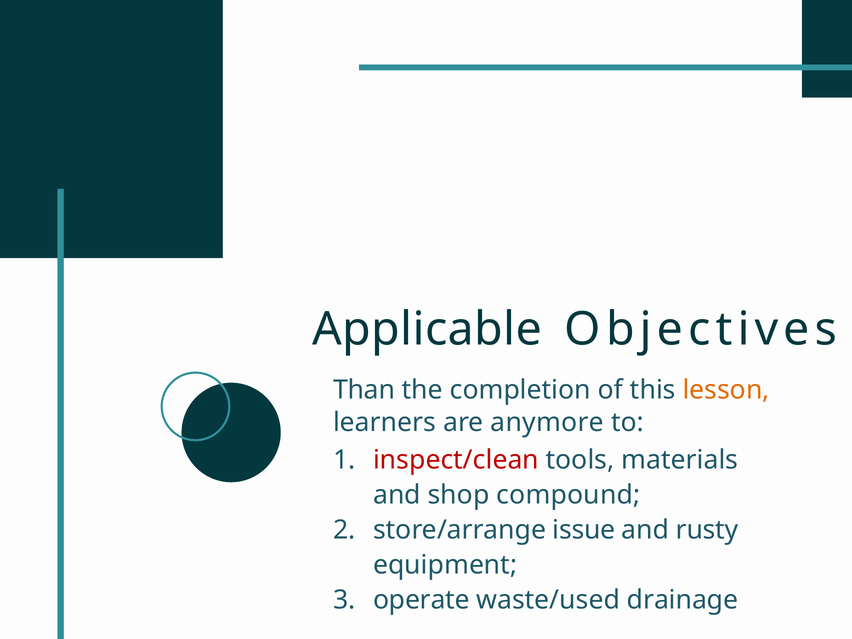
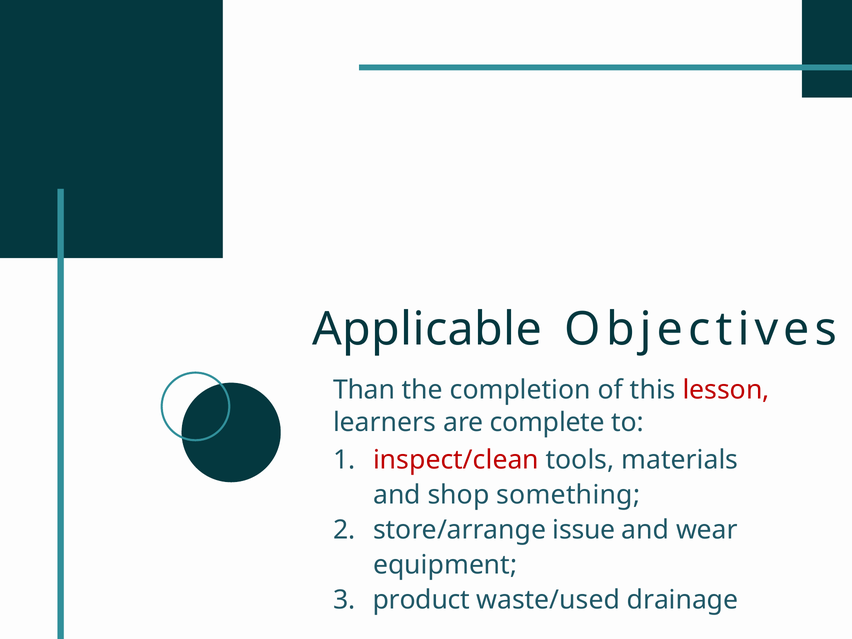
lesson colour: orange -> red
anymore: anymore -> complete
compound: compound -> something
rusty: rusty -> wear
operate: operate -> product
